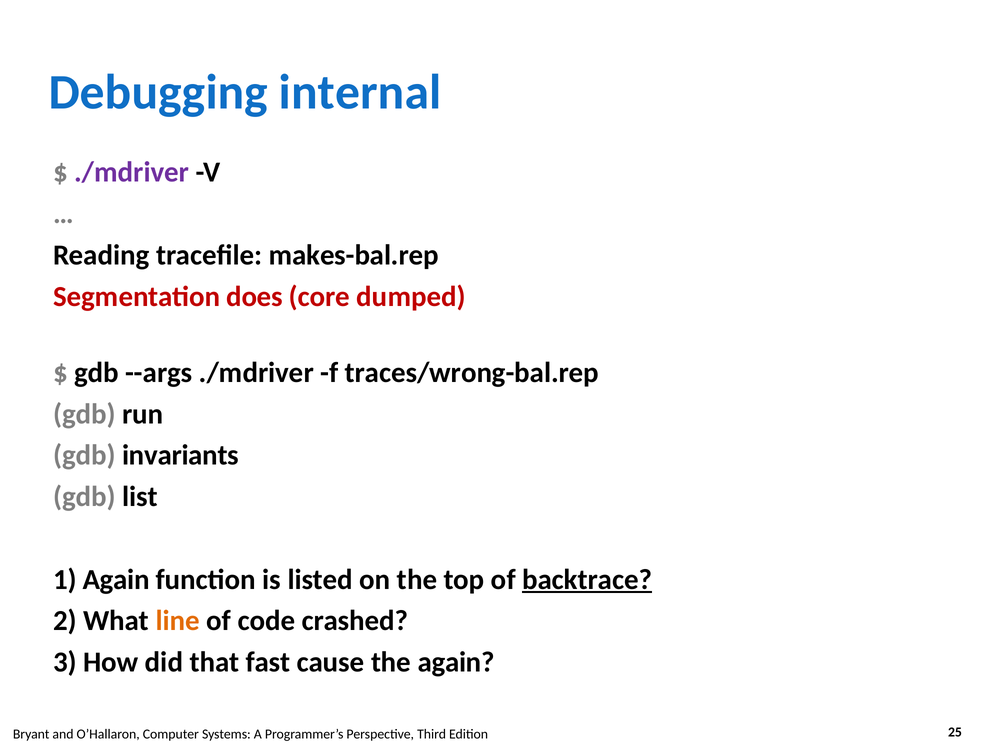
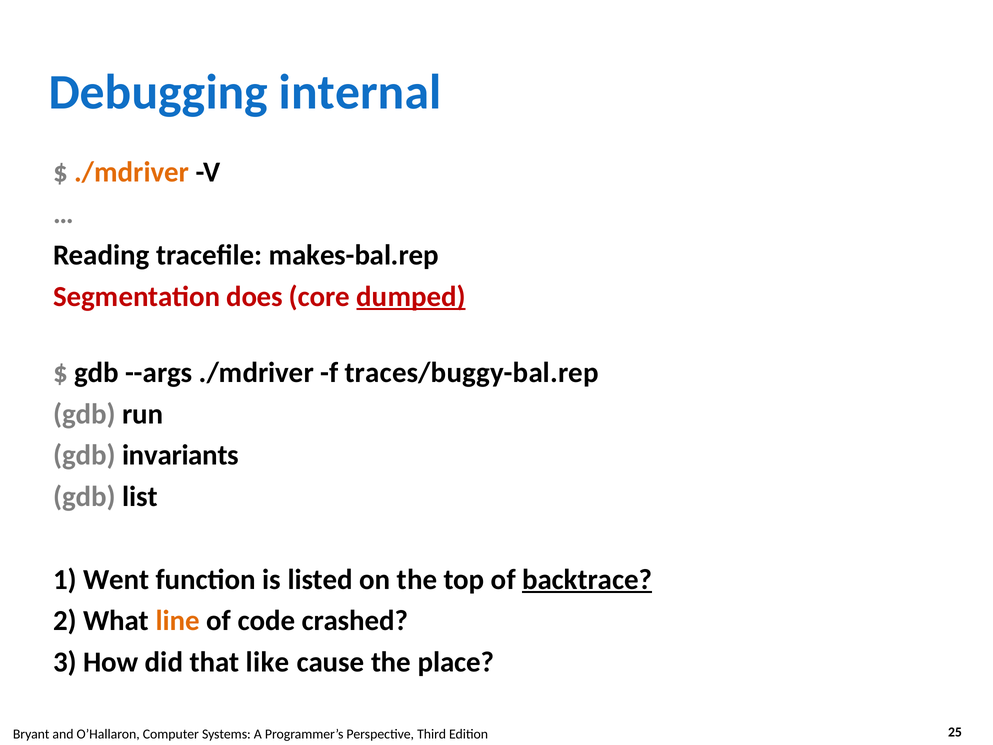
./mdriver at (132, 172) colour: purple -> orange
dumped underline: none -> present
traces/wrong-bal.rep: traces/wrong-bal.rep -> traces/buggy-bal.rep
1 Again: Again -> Went
fast: fast -> like
the again: again -> place
